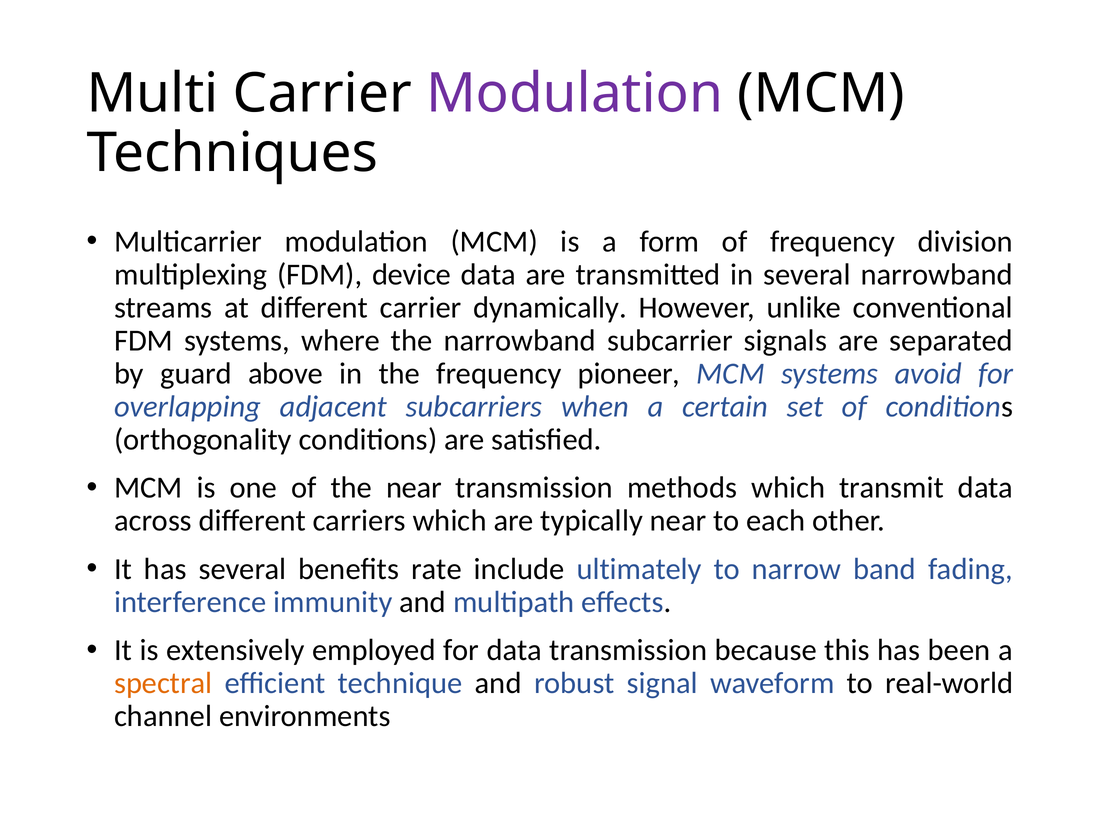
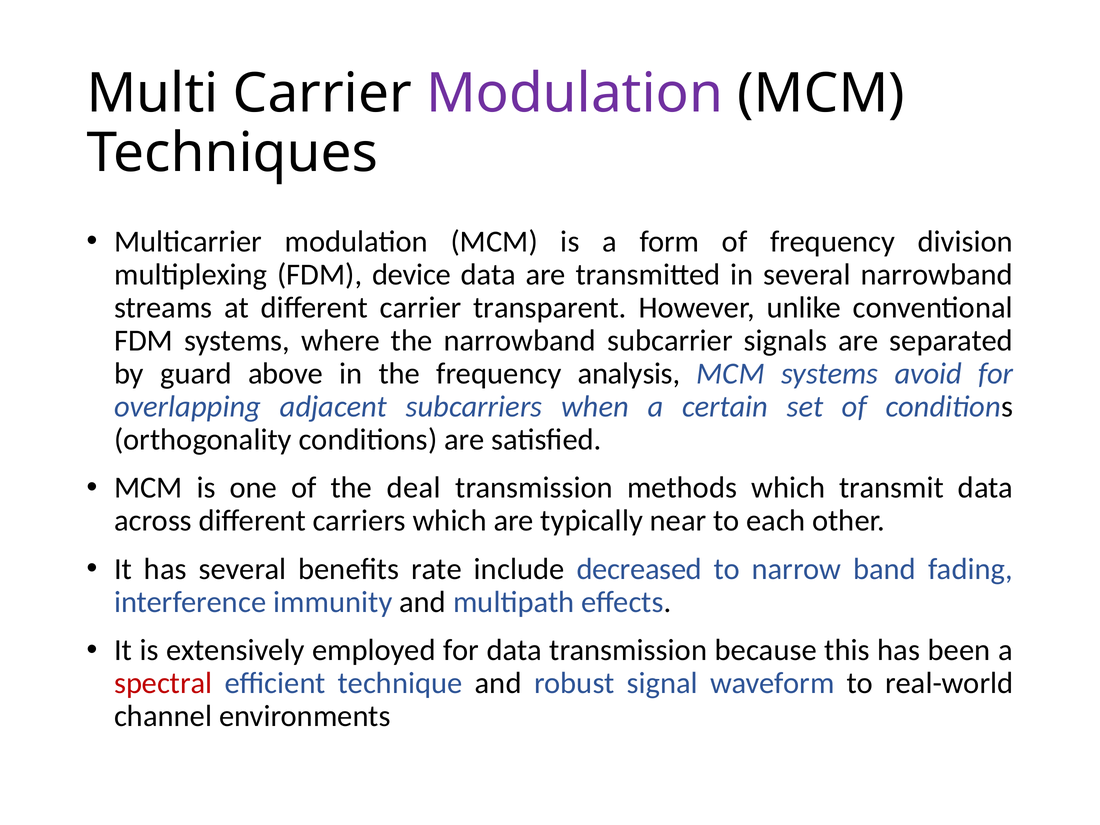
dynamically: dynamically -> transparent
pioneer: pioneer -> analysis
the near: near -> deal
ultimately: ultimately -> decreased
spectral colour: orange -> red
